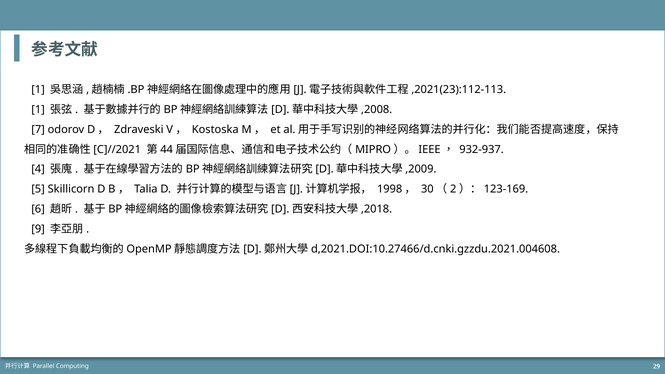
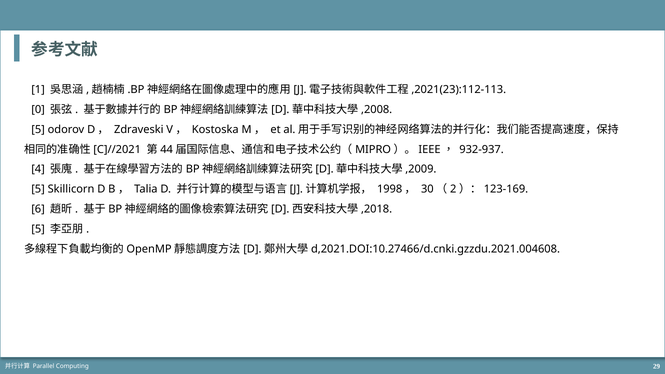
1 at (38, 110): 1 -> 0
7 at (38, 129): 7 -> 5
9 at (38, 229): 9 -> 5
